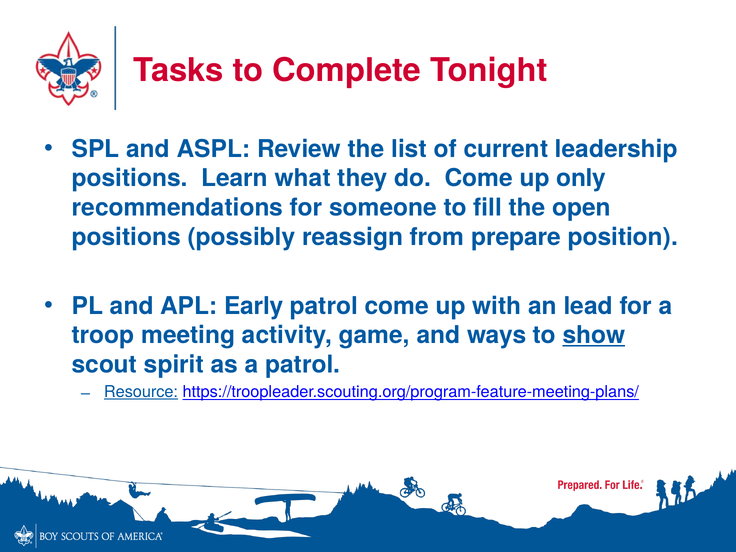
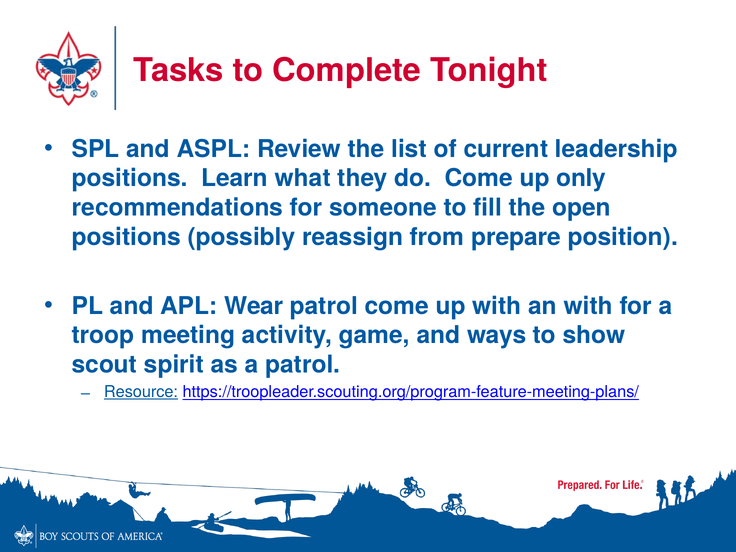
Early: Early -> Wear
an lead: lead -> with
show underline: present -> none
